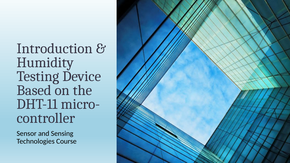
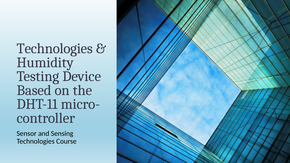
Introduction at (55, 49): Introduction -> Technologies
